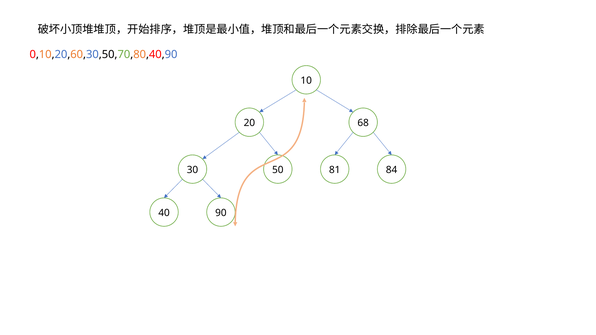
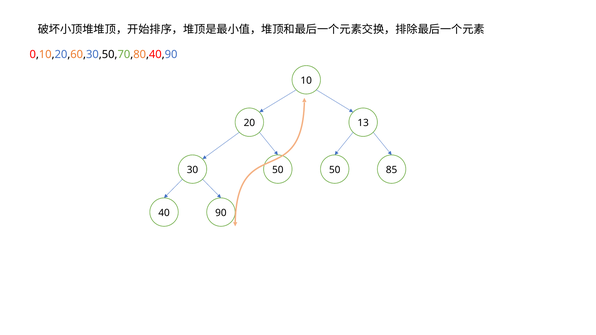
68: 68 -> 13
30 81: 81 -> 50
84: 84 -> 85
